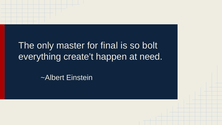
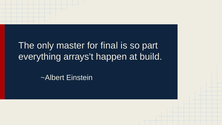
bolt: bolt -> part
create’t: create’t -> arrays’t
need: need -> build
